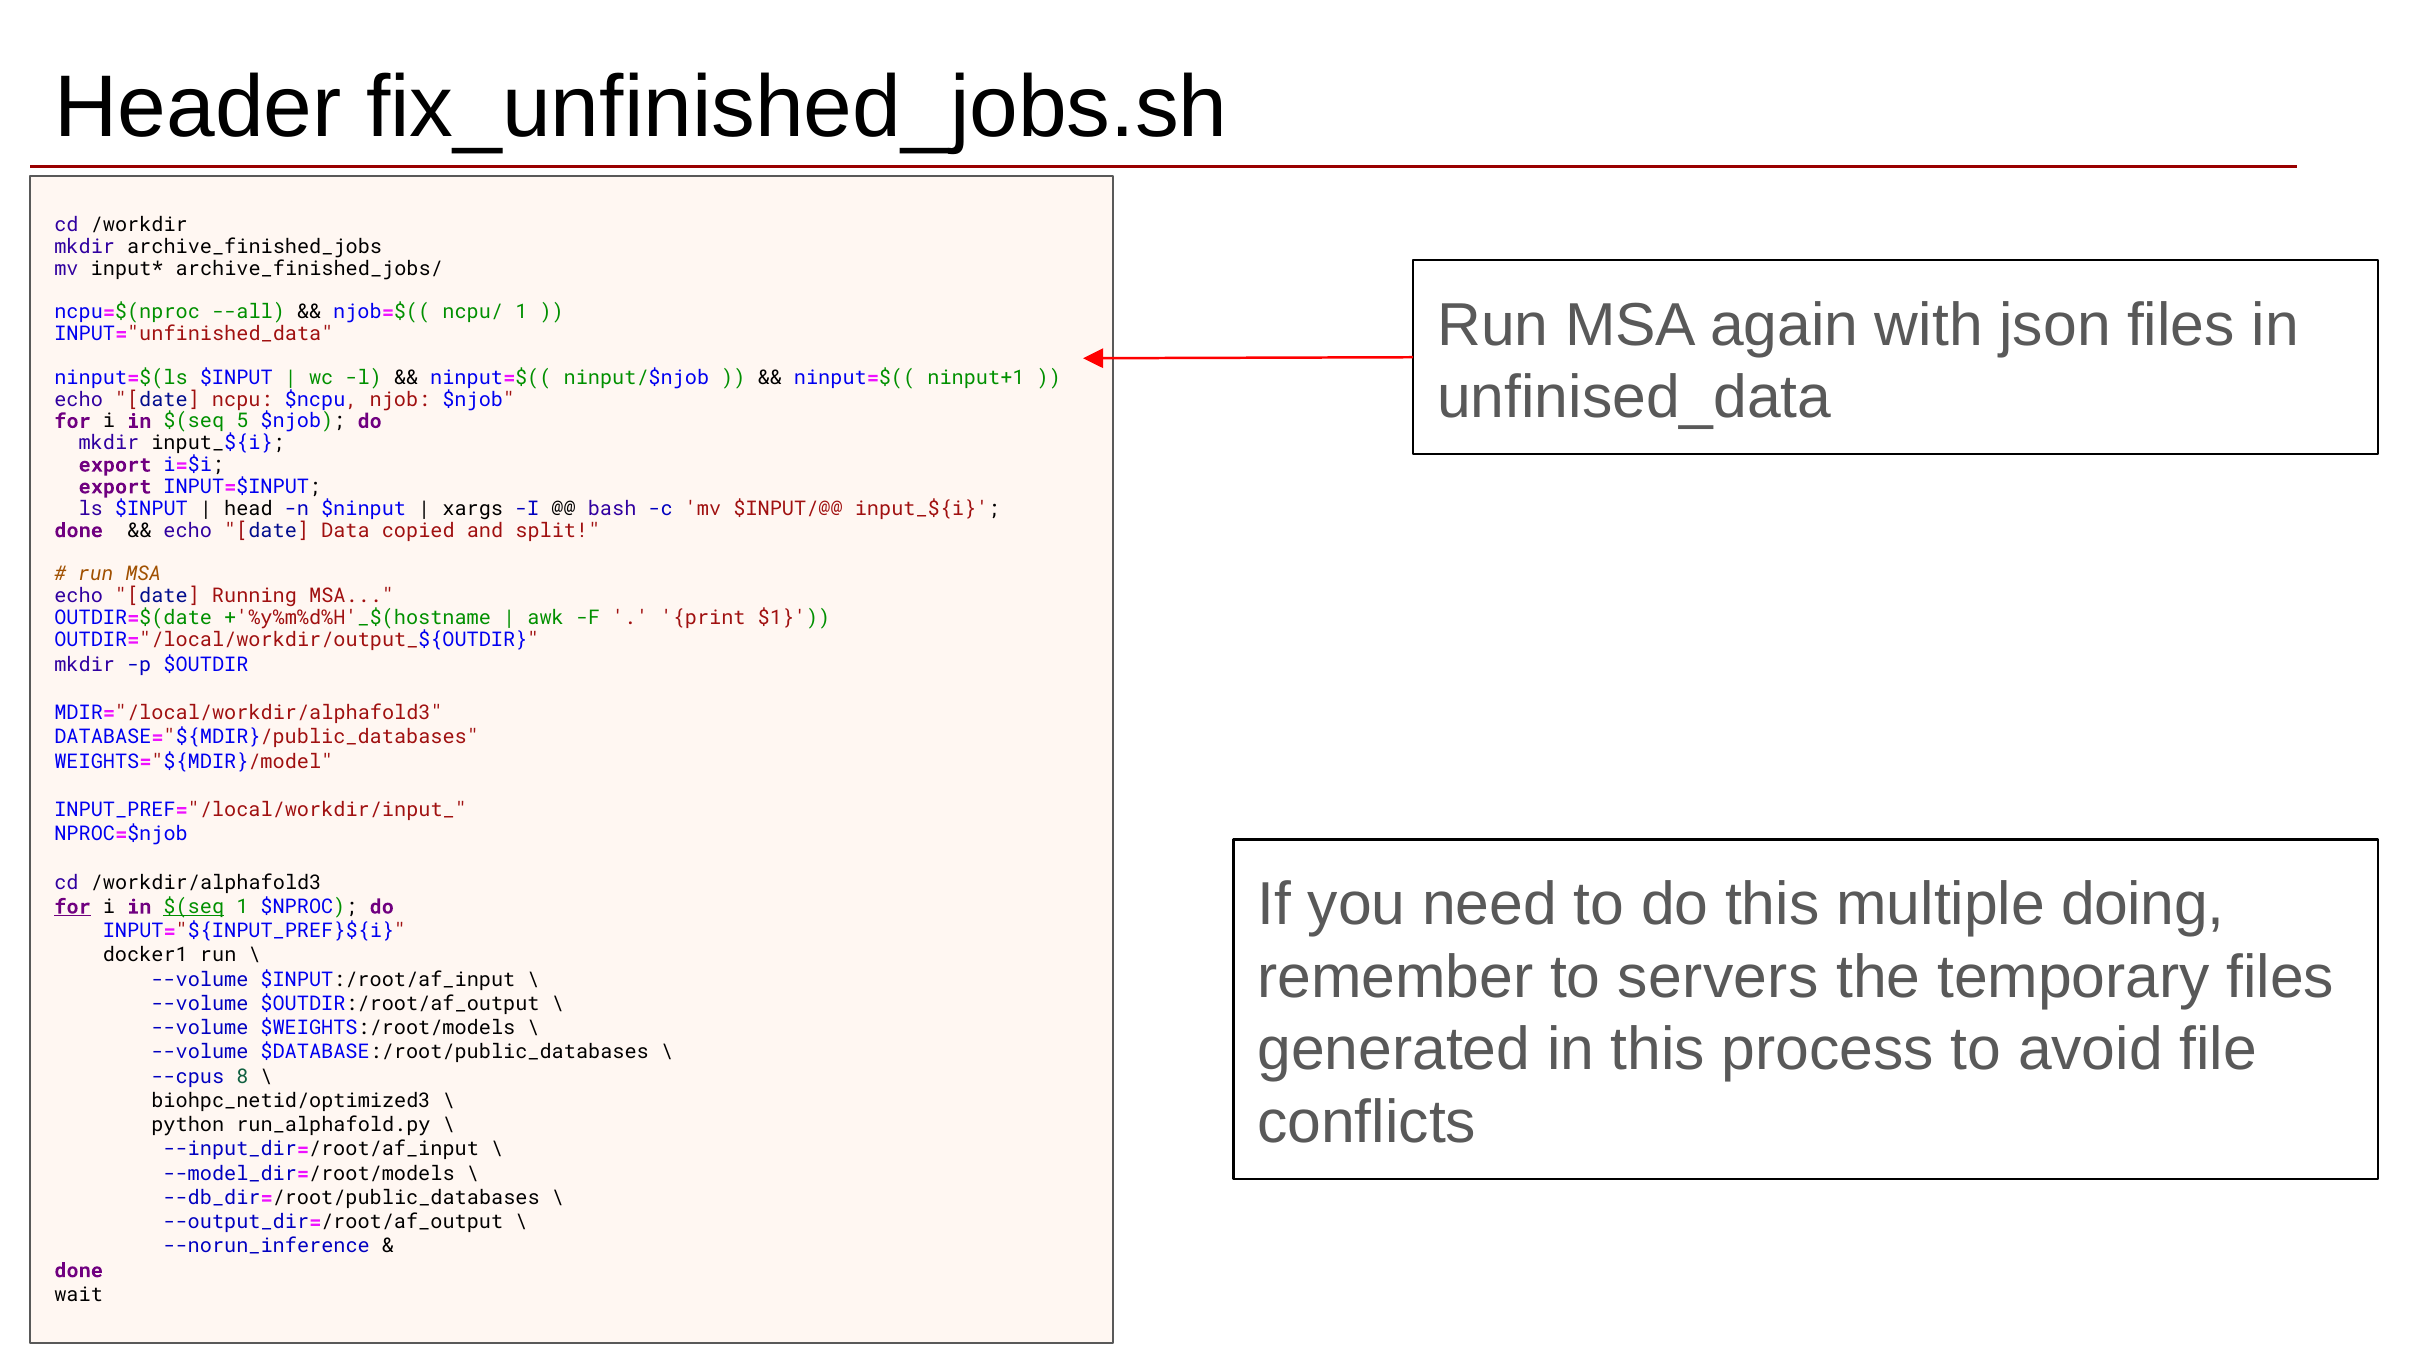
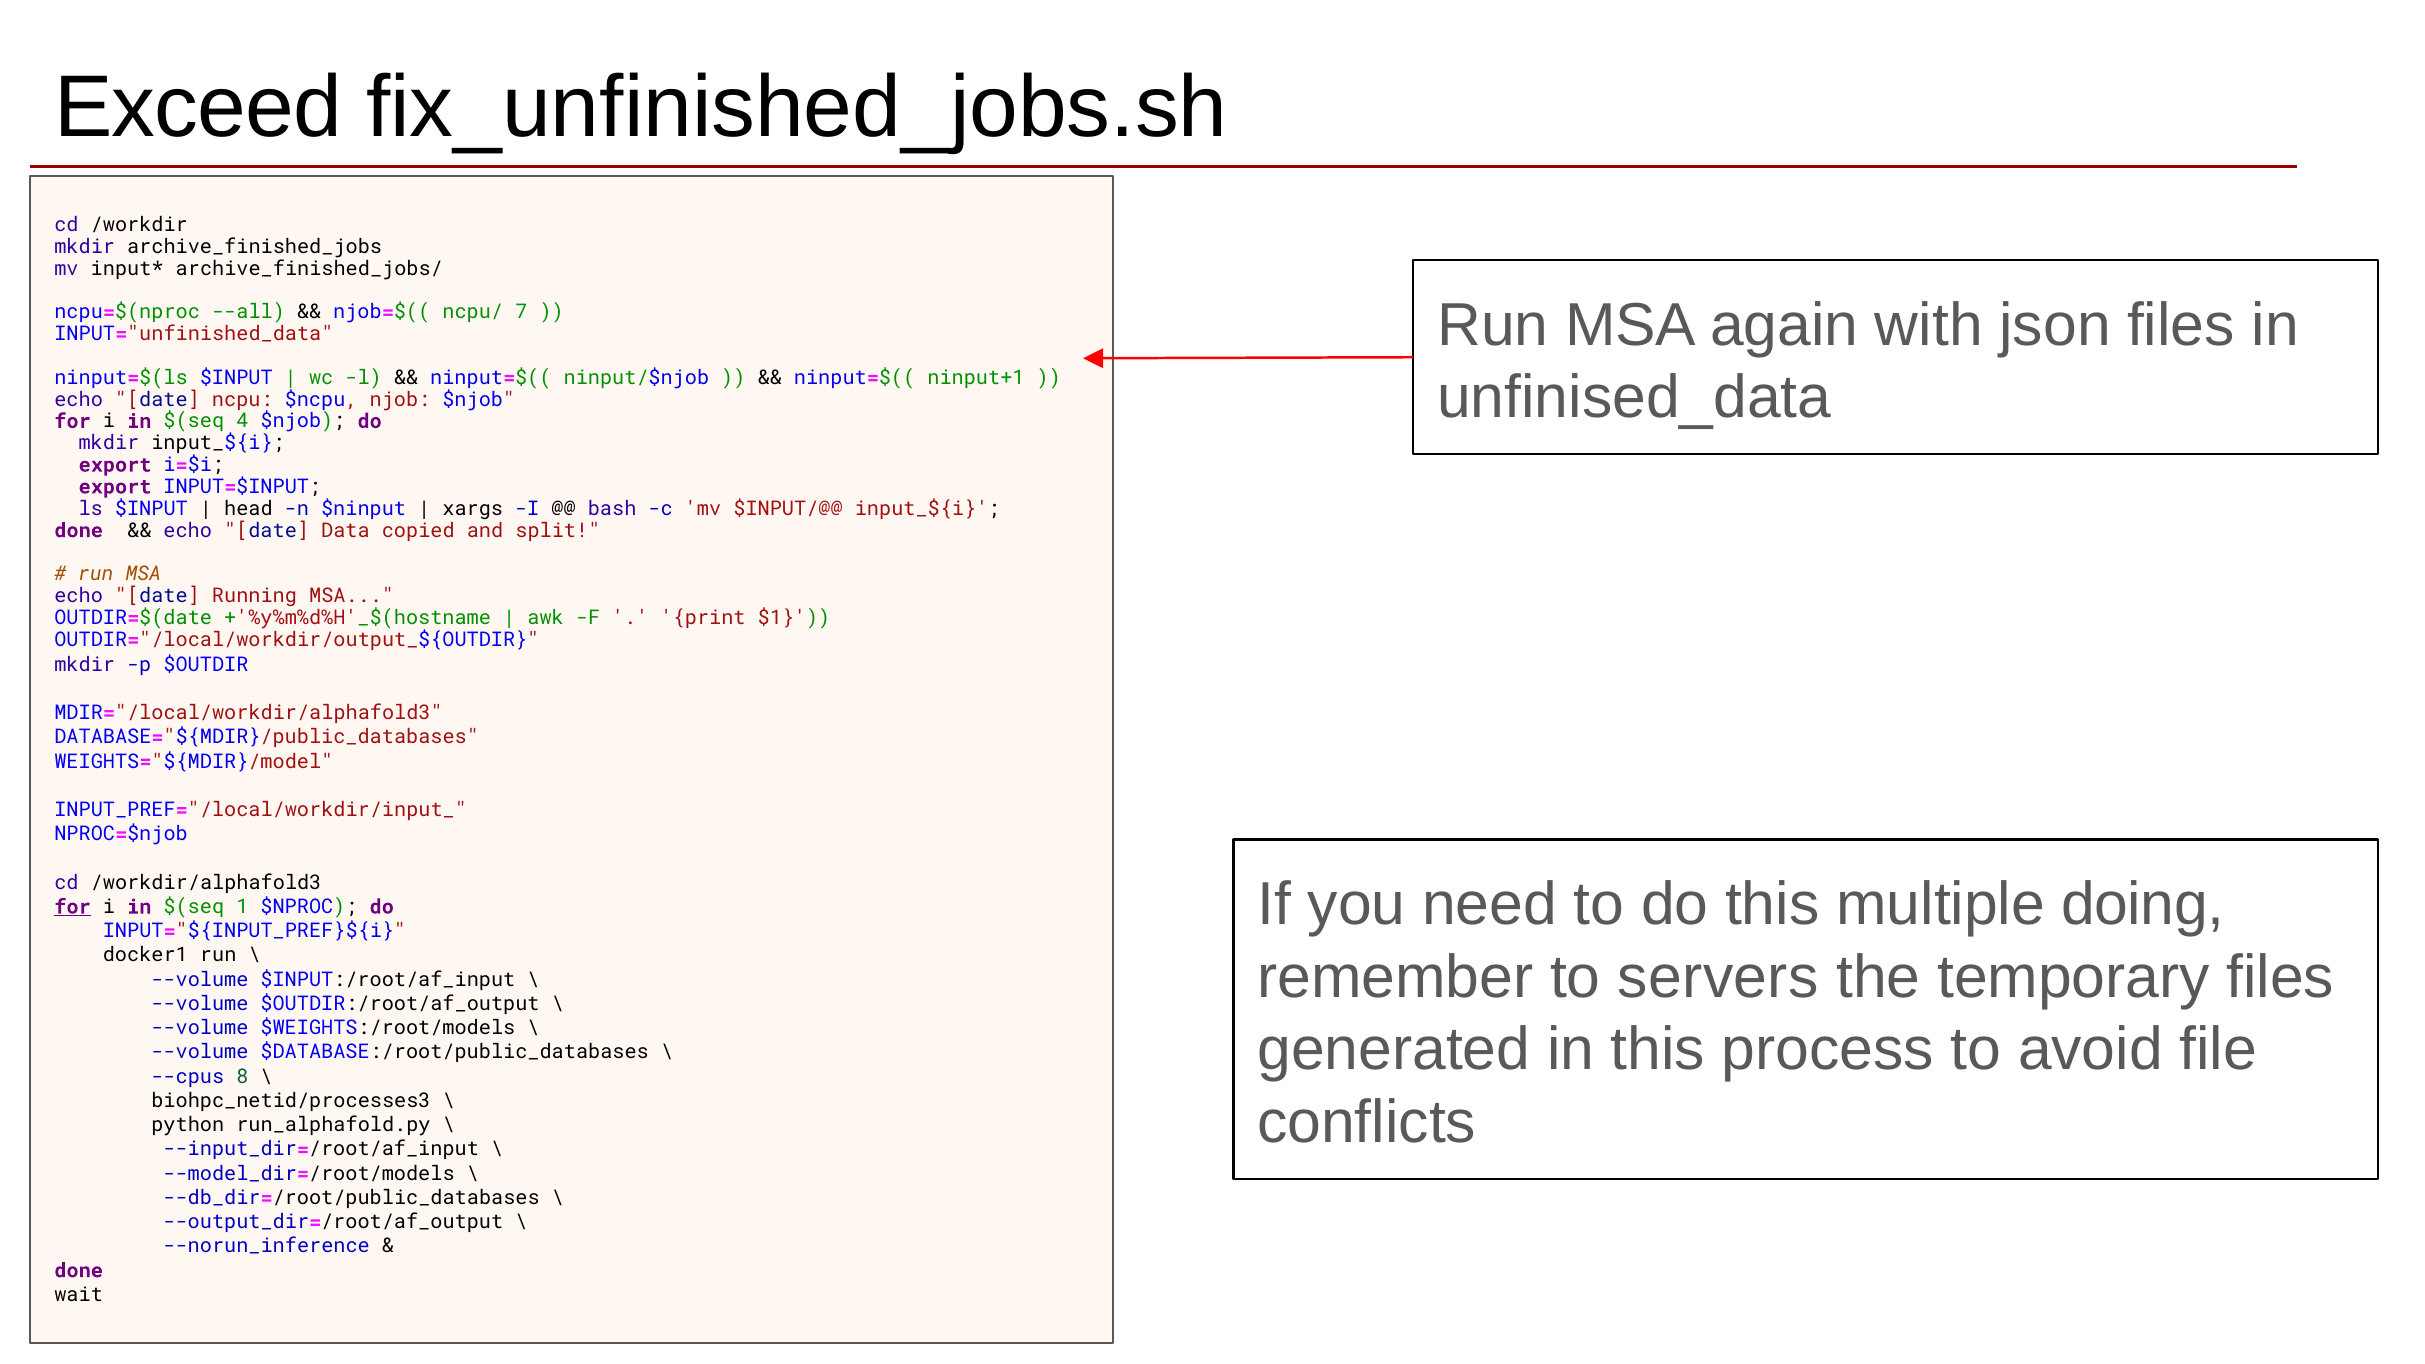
Header: Header -> Exceed
ncpu/ 1: 1 -> 7
5: 5 -> 4
$(seq at (194, 907) underline: present -> none
biohpc_netid/optimized3: biohpc_netid/optimized3 -> biohpc_netid/processes3
